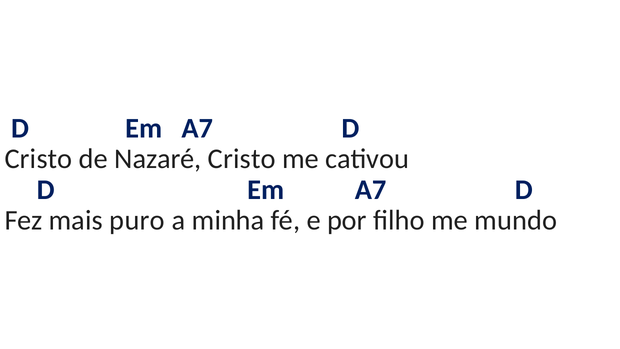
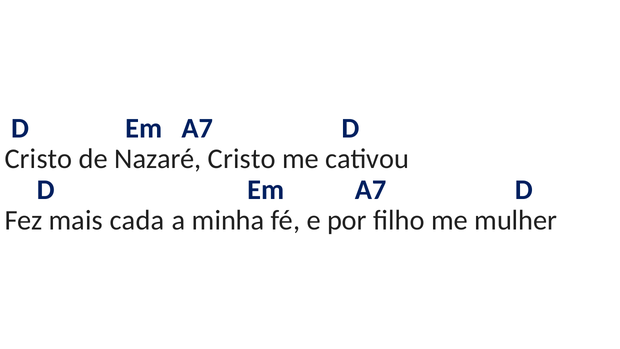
puro: puro -> cada
mundo: mundo -> mulher
